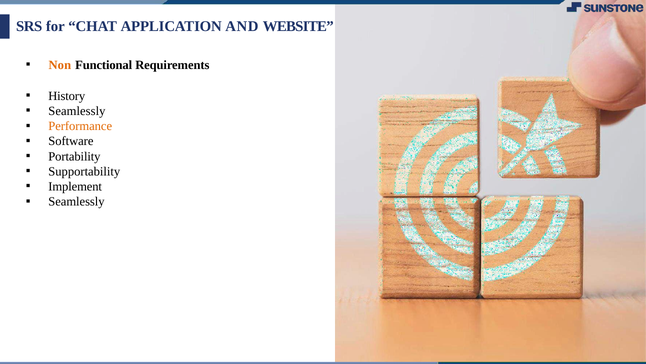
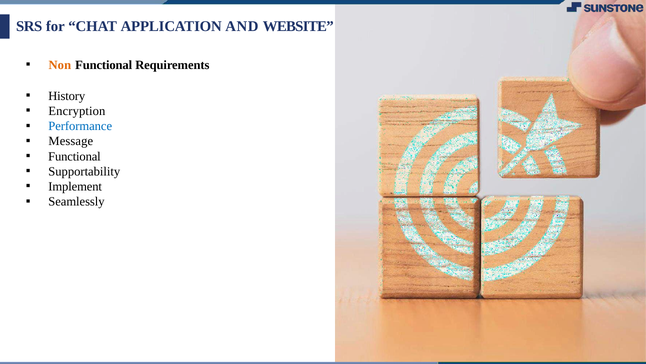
Seamlessly at (77, 111): Seamlessly -> Encryption
Performance colour: orange -> blue
Software: Software -> Message
Portability at (74, 156): Portability -> Functional
